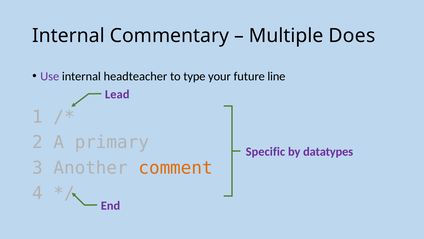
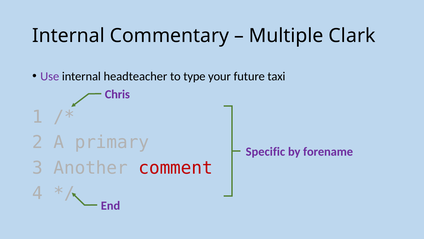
Does: Does -> Clark
line: line -> taxi
Lead: Lead -> Chris
datatypes: datatypes -> forename
comment colour: orange -> red
